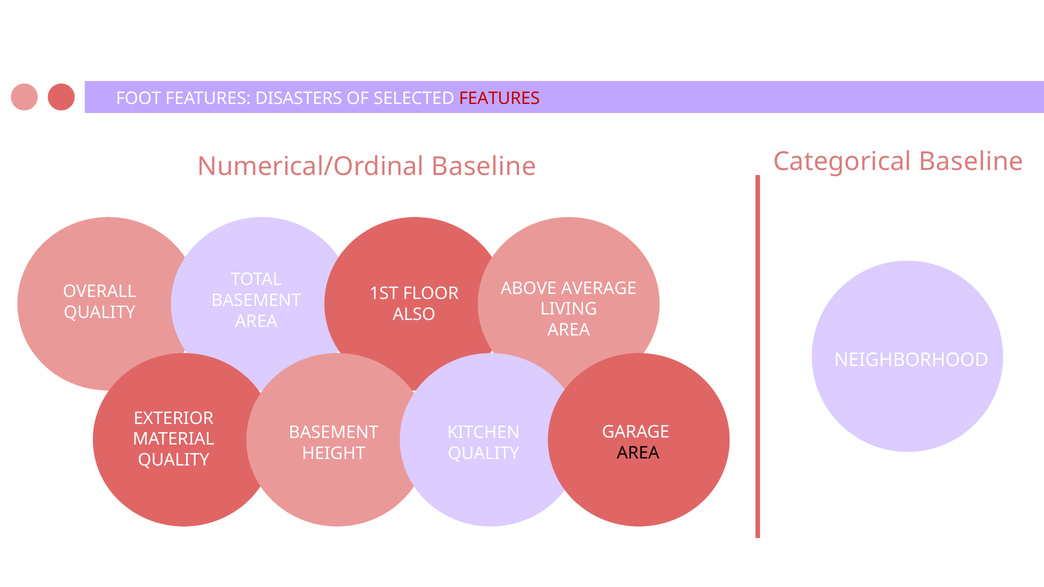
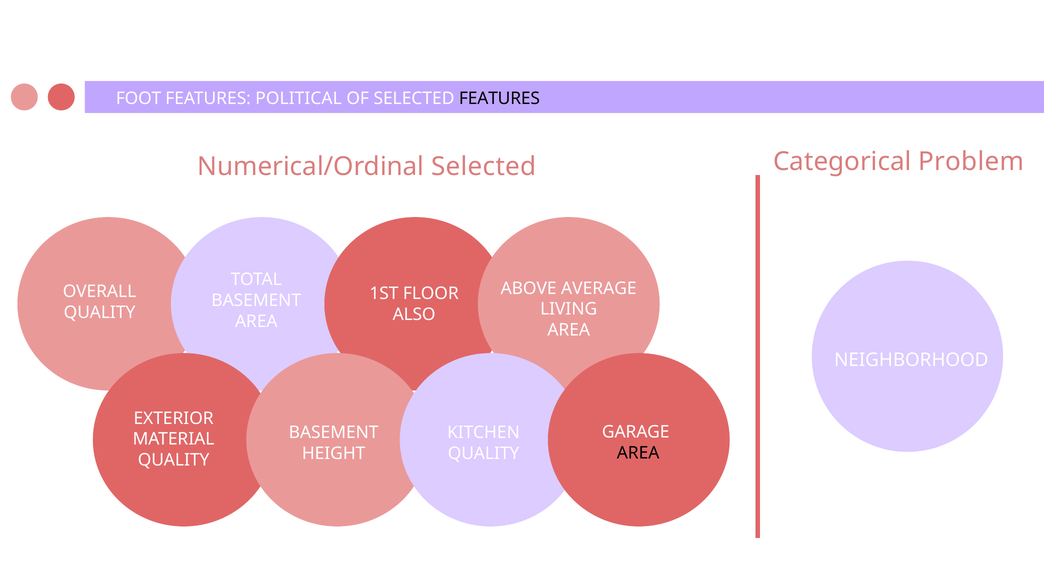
DISASTERS: DISASTERS -> POLITICAL
FEATURES at (499, 98) colour: red -> black
Numerical/Ordinal Baseline: Baseline -> Selected
Categorical Baseline: Baseline -> Problem
